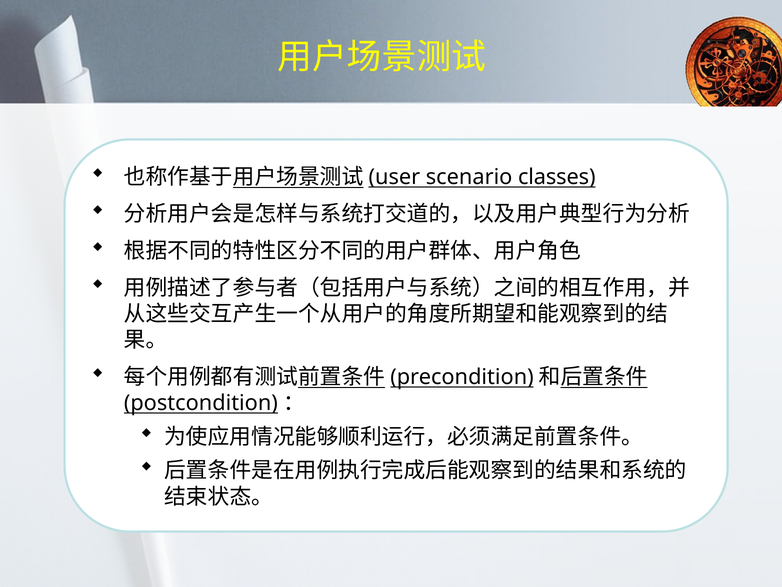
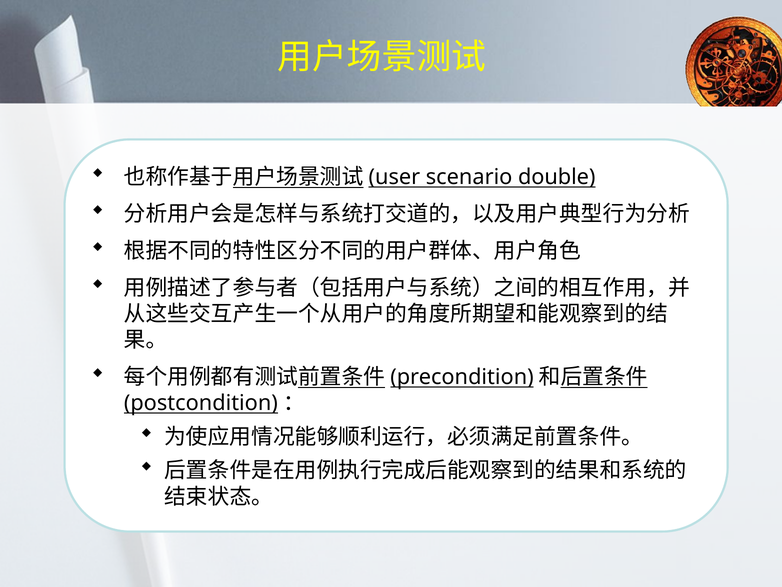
classes: classes -> double
